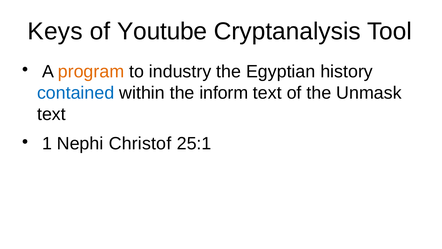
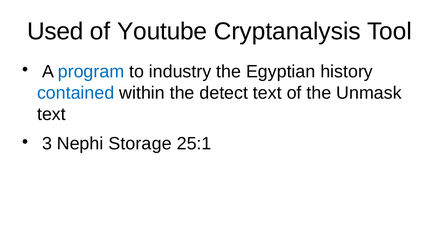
Keys: Keys -> Used
program colour: orange -> blue
inform: inform -> detect
1: 1 -> 3
Christof: Christof -> Storage
